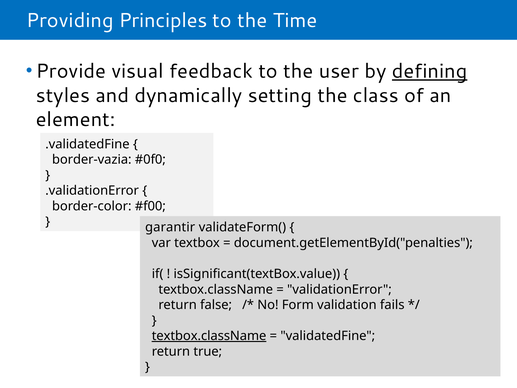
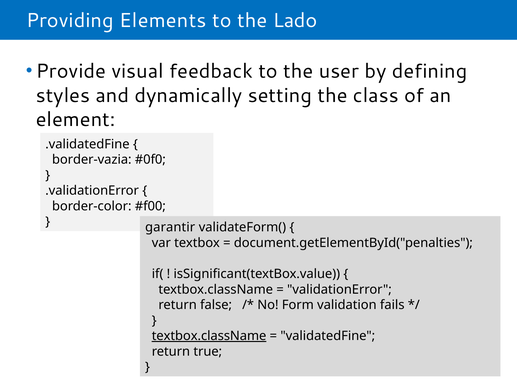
Principles: Principles -> Elements
Time: Time -> Lado
defining underline: present -> none
